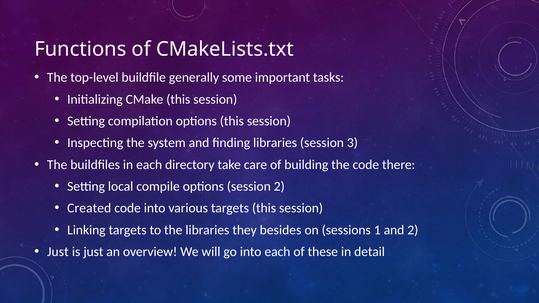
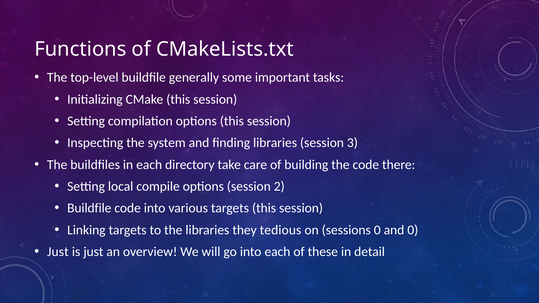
Created at (89, 208): Created -> Buildfile
besides: besides -> tedious
sessions 1: 1 -> 0
and 2: 2 -> 0
